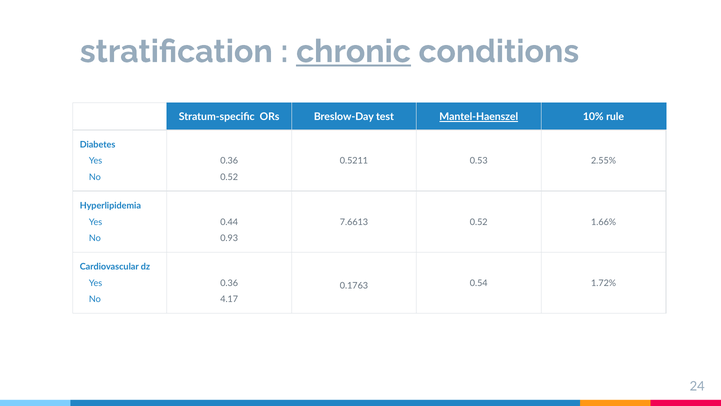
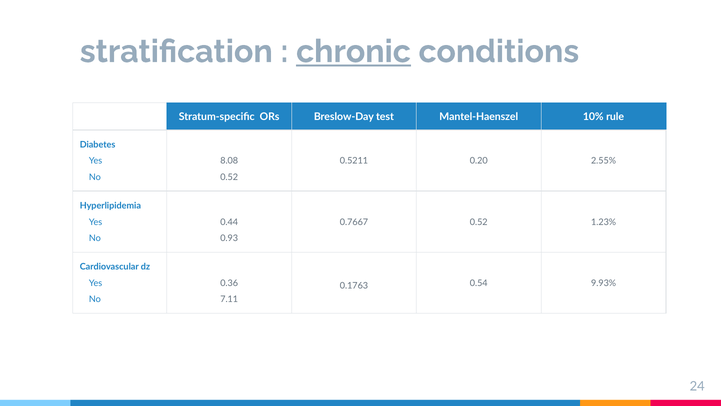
Mantel-Haenszel underline: present -> none
0.36 at (229, 161): 0.36 -> 8.08
0.53: 0.53 -> 0.20
7.6613: 7.6613 -> 0.7667
1.66%: 1.66% -> 1.23%
1.72%: 1.72% -> 9.93%
4.17: 4.17 -> 7.11
